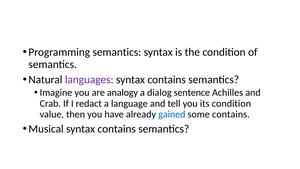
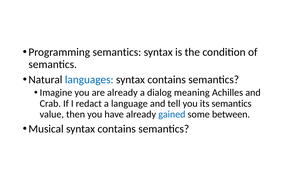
languages colour: purple -> blue
are analogy: analogy -> already
sentence: sentence -> meaning
its condition: condition -> semantics
some contains: contains -> between
